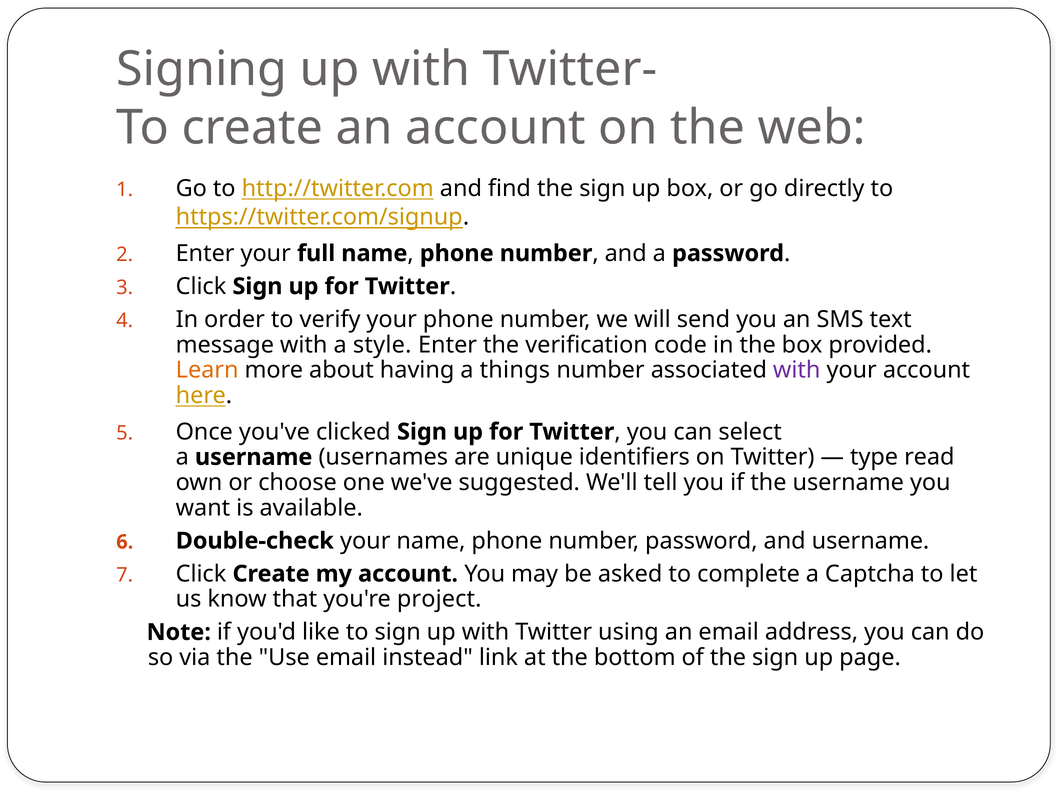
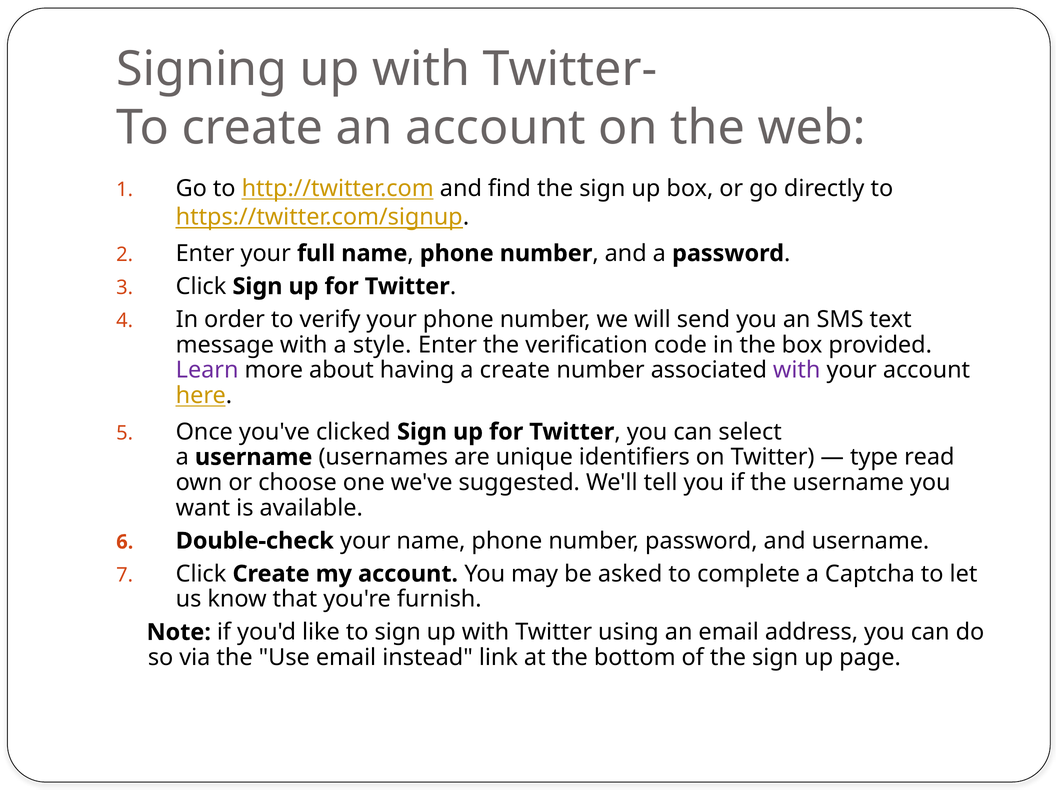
Learn colour: orange -> purple
a things: things -> create
project: project -> furnish
